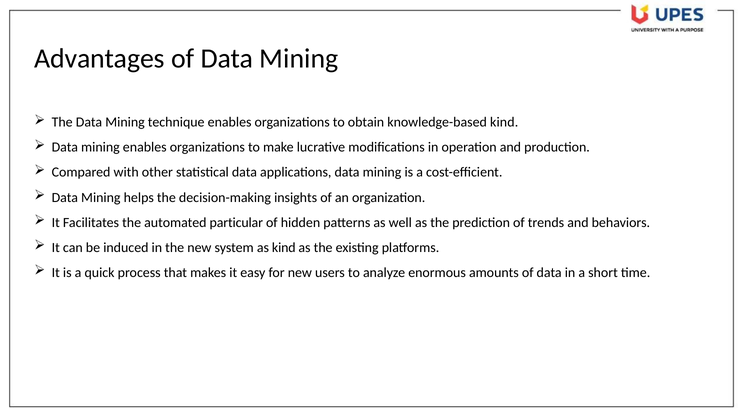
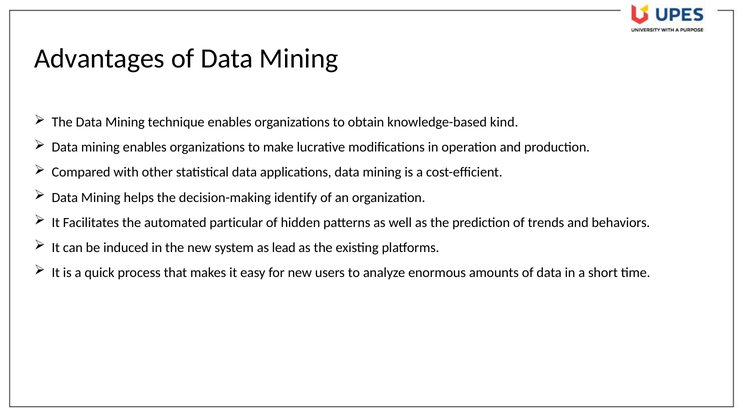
insights: insights -> identify
as kind: kind -> lead
